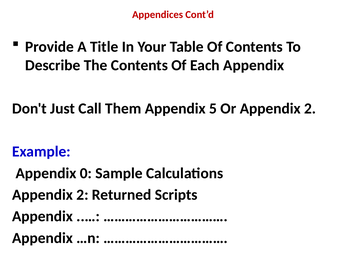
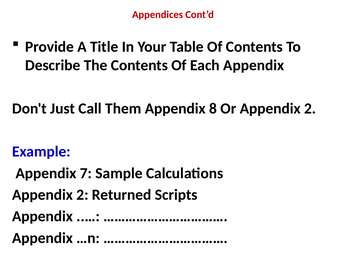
5: 5 -> 8
0: 0 -> 7
